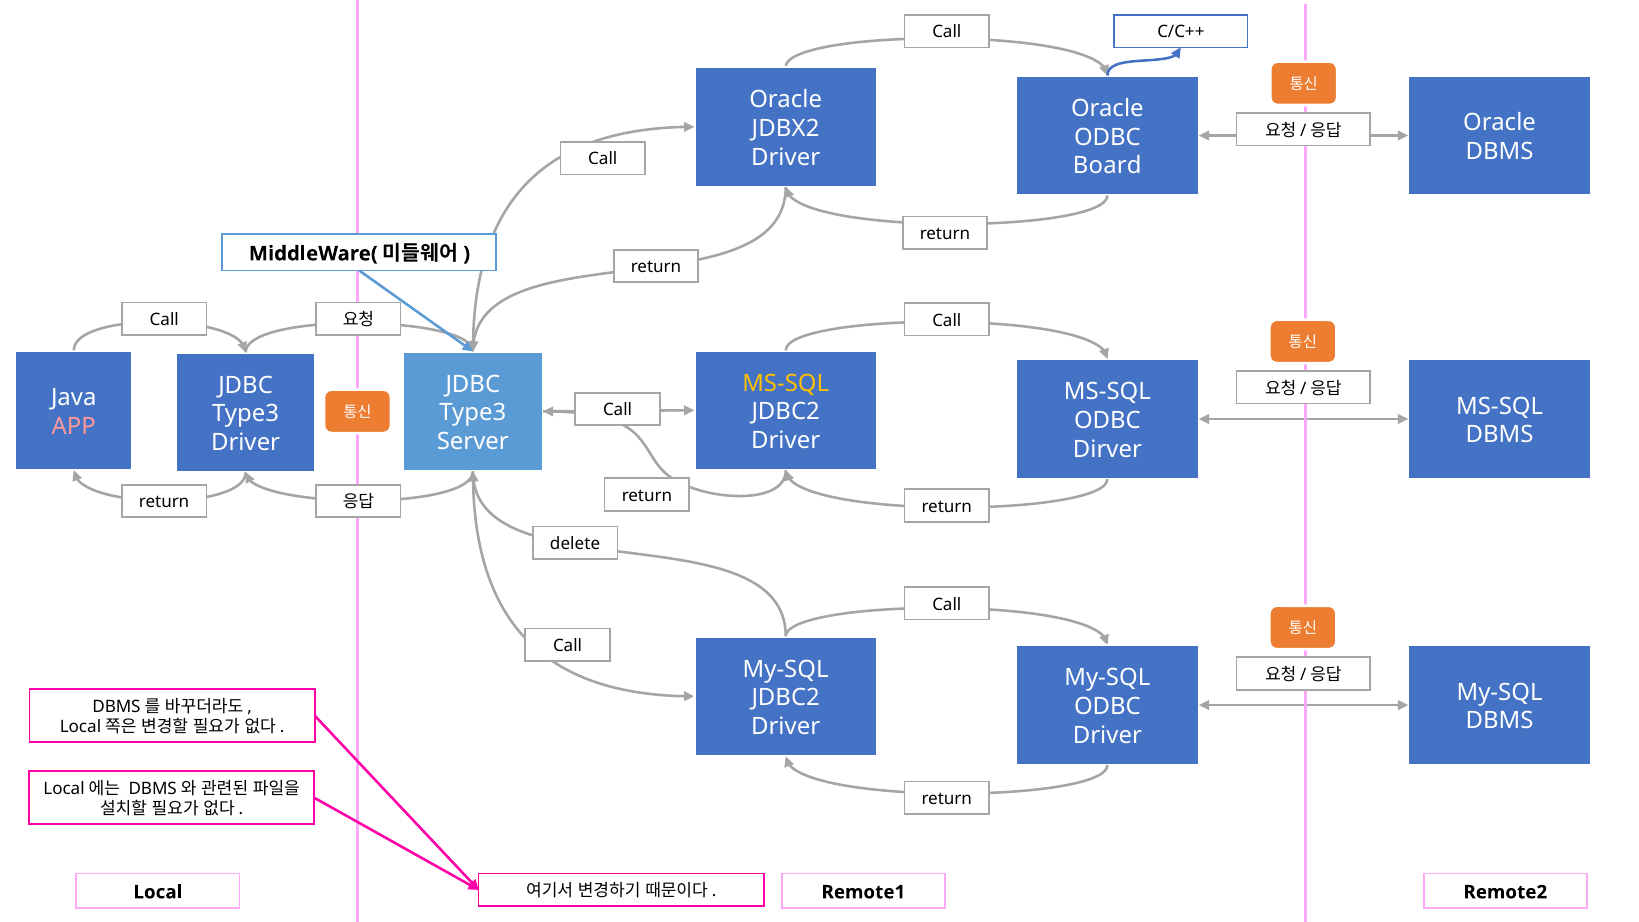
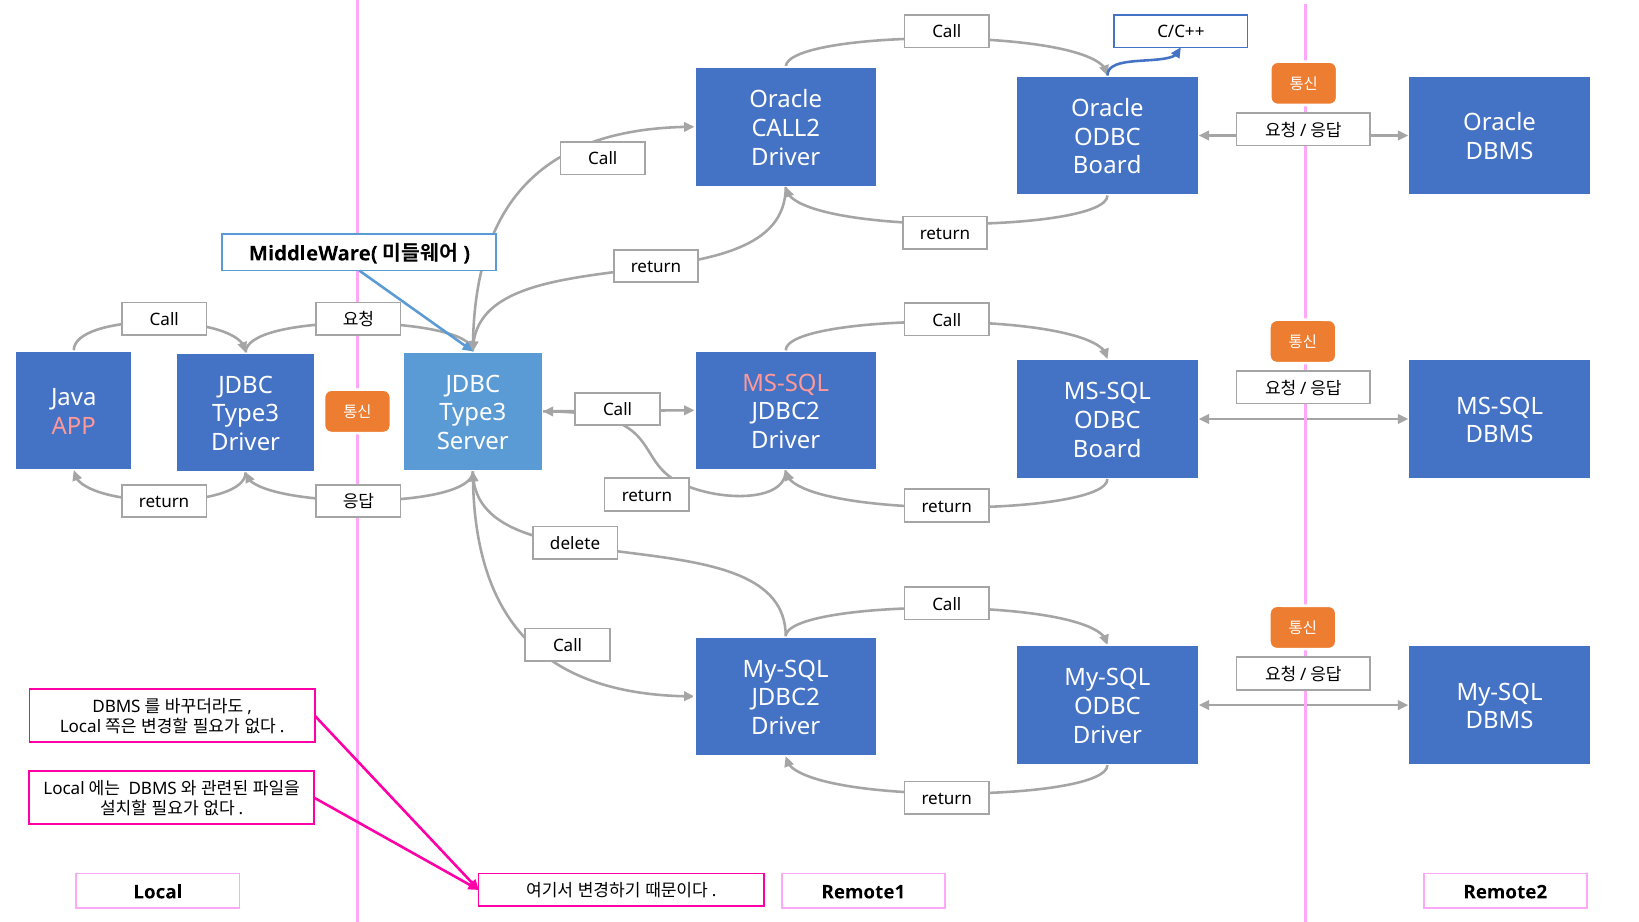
JDBX2: JDBX2 -> CALL2
MS-SQL at (786, 383) colour: yellow -> pink
Dirver at (1107, 449): Dirver -> Board
